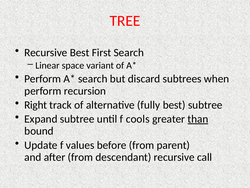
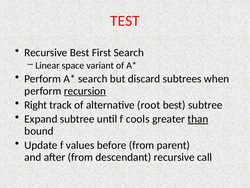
TREE: TREE -> TEST
recursion underline: none -> present
fully: fully -> root
